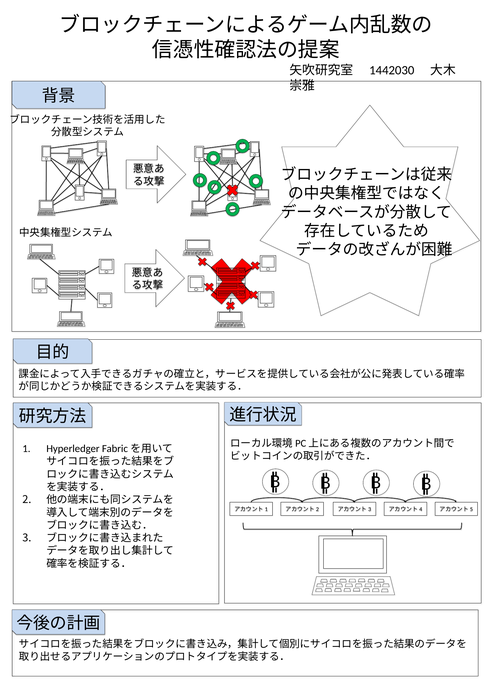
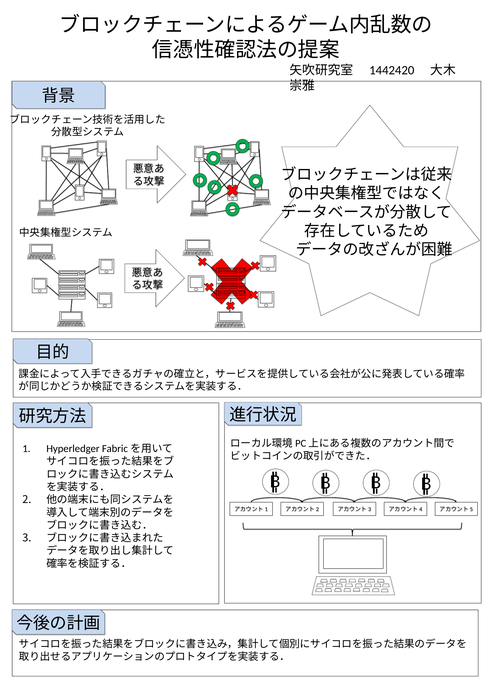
1442030: 1442030 -> 1442420
